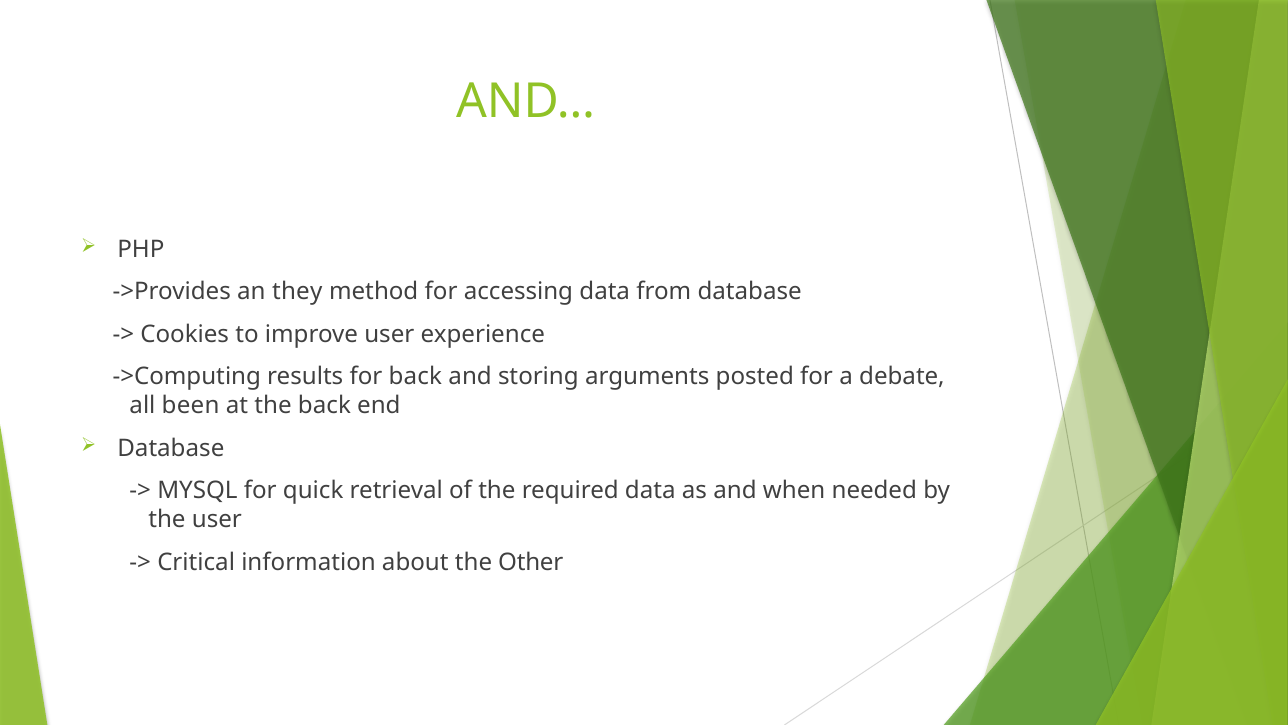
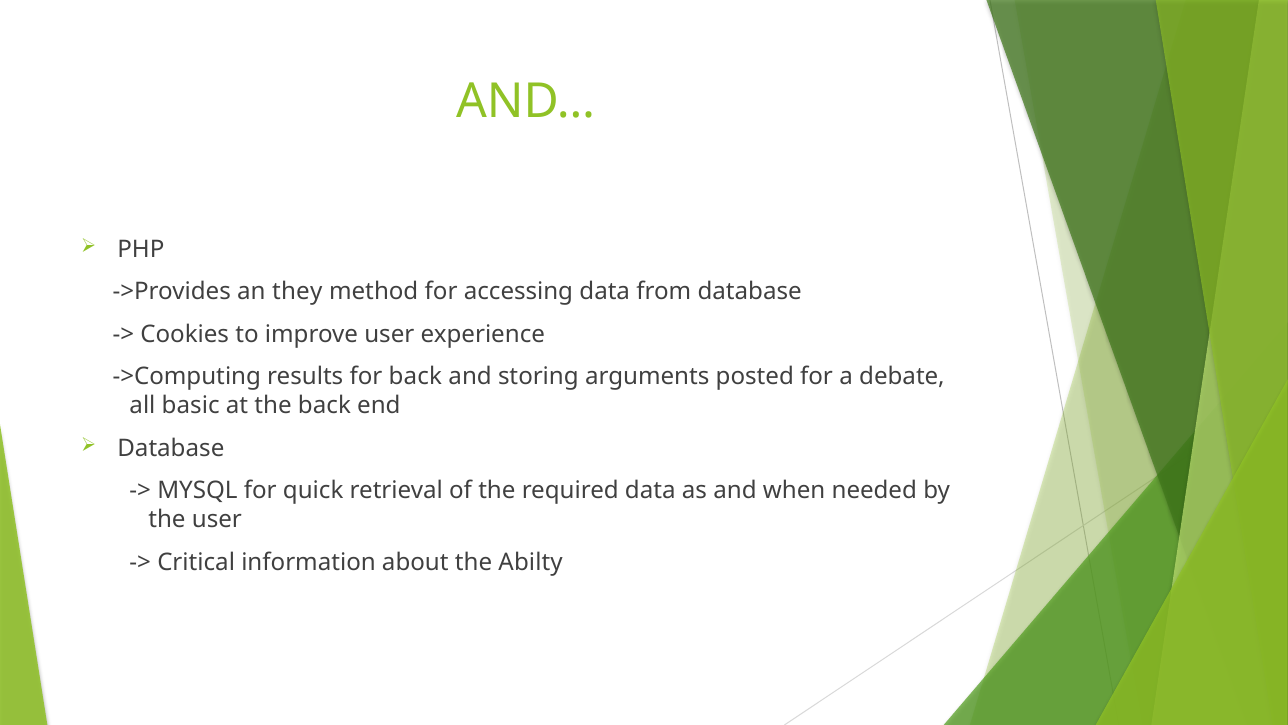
been: been -> basic
Other: Other -> Abilty
